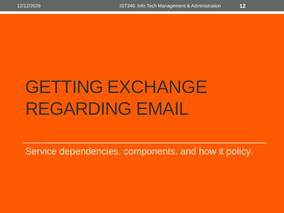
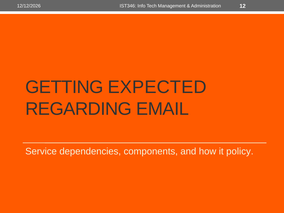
EXCHANGE: EXCHANGE -> EXPECTED
